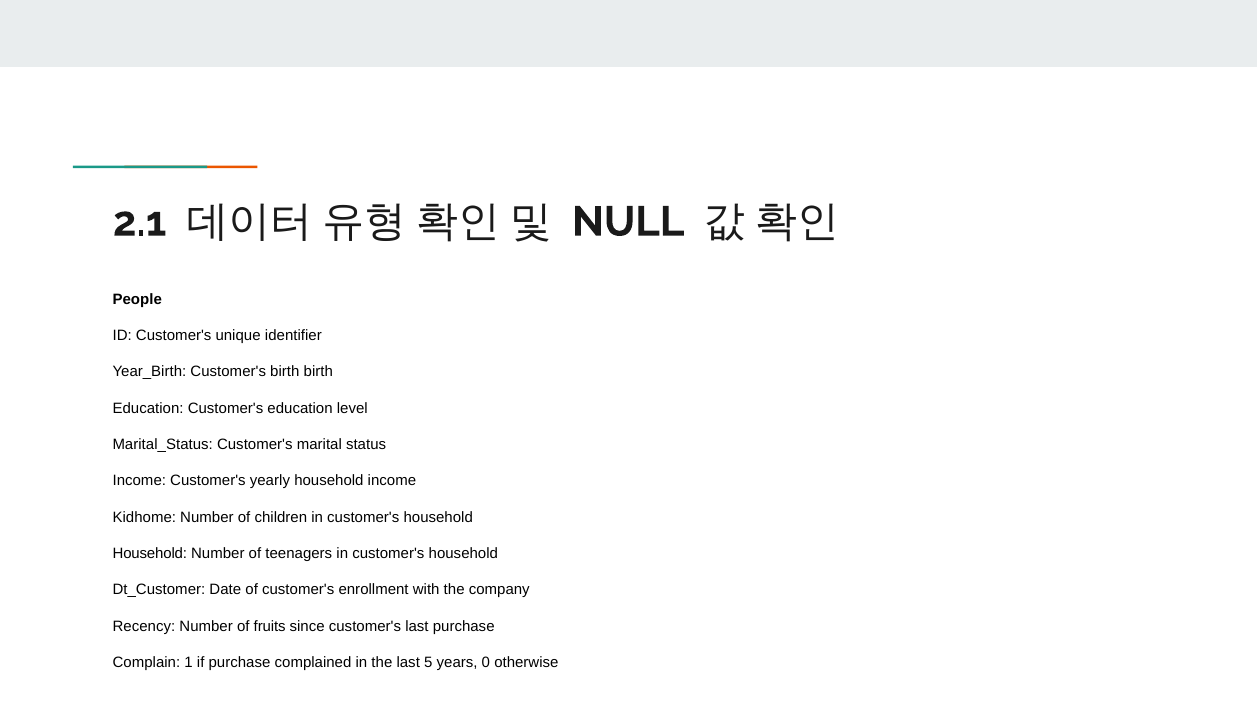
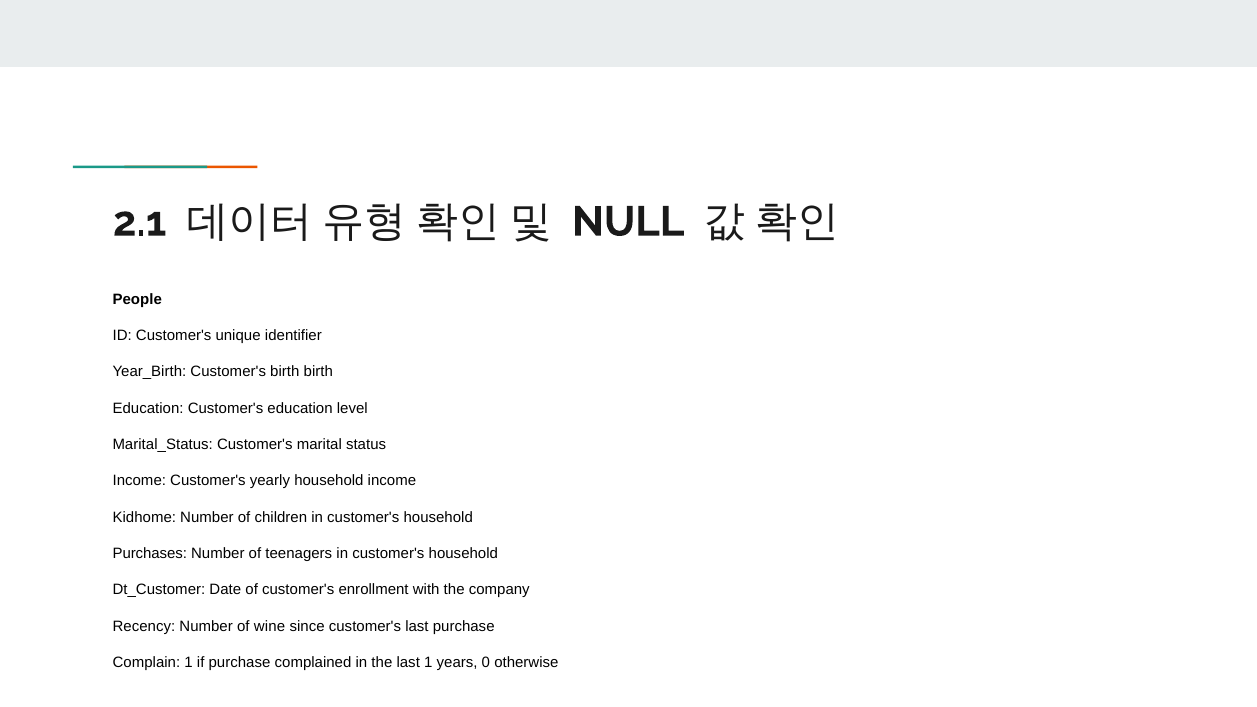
Household at (150, 554): Household -> Purchases
fruits: fruits -> wine
last 5: 5 -> 1
